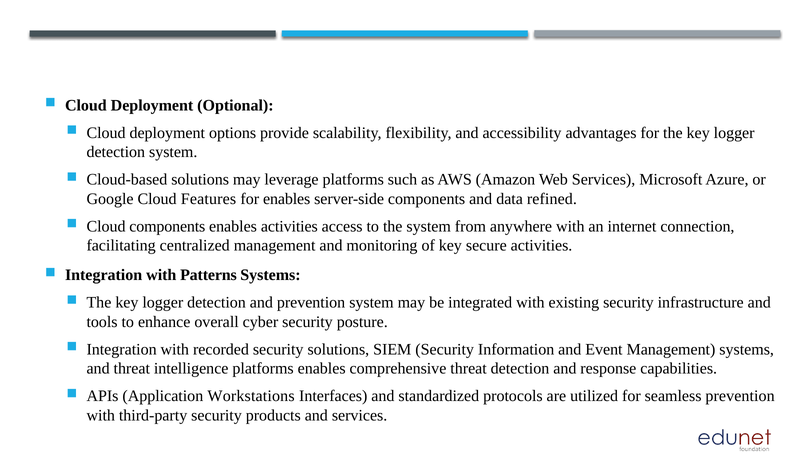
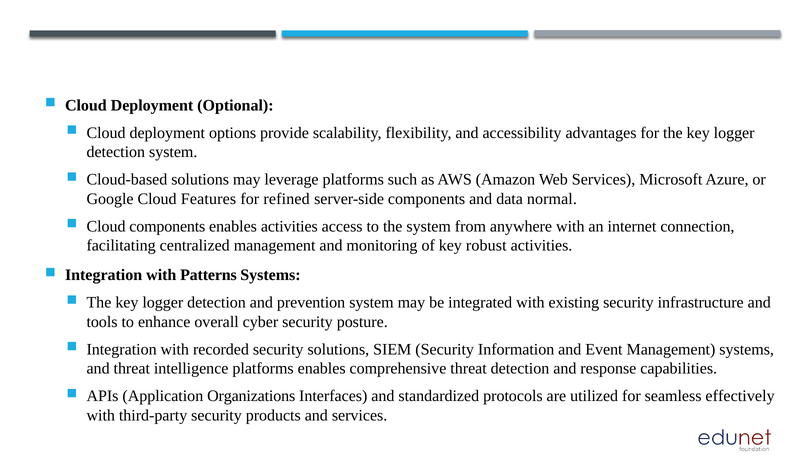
for enables: enables -> refined
refined: refined -> normal
secure: secure -> robust
Workstations: Workstations -> Organizations
seamless prevention: prevention -> effectively
